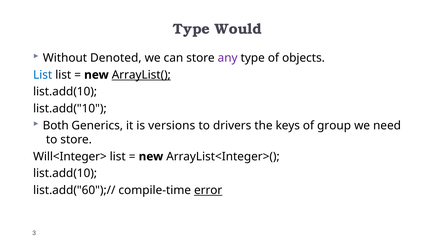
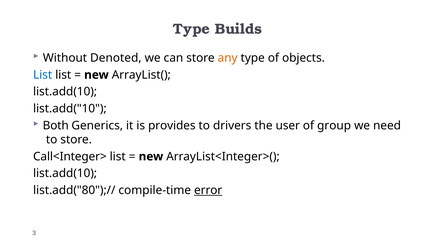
Would: Would -> Builds
any colour: purple -> orange
ArrayList( underline: present -> none
versions: versions -> provides
keys: keys -> user
Will<Integer>: Will<Integer> -> Call<Integer>
list.add("60");//: list.add("60");// -> list.add("80");//
